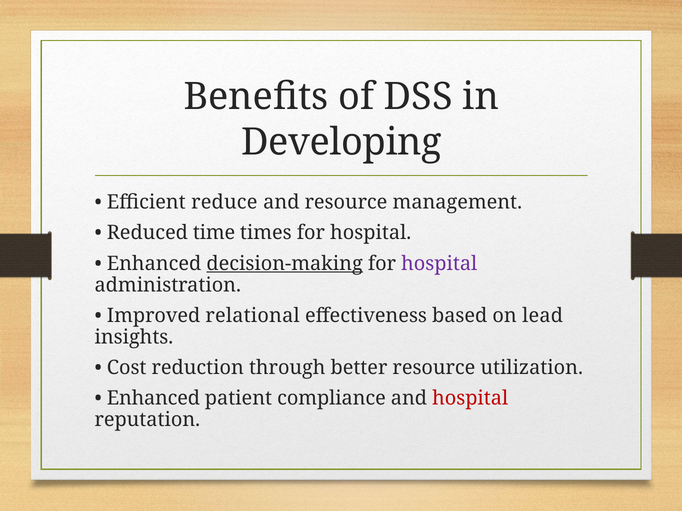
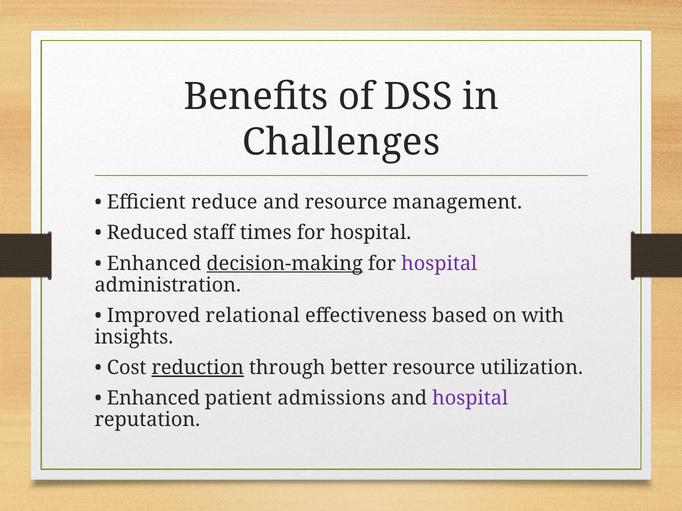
Developing: Developing -> Challenges
time: time -> staff
lead: lead -> with
reduction underline: none -> present
compliance: compliance -> admissions
hospital at (470, 399) colour: red -> purple
